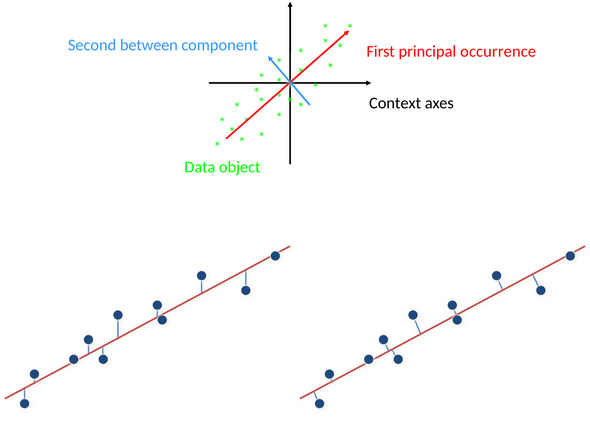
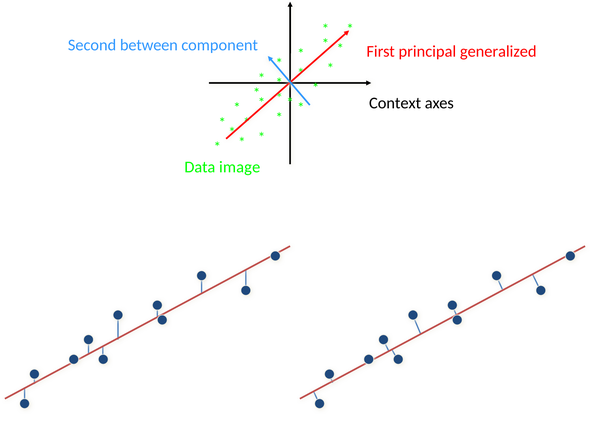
occurrence: occurrence -> generalized
object: object -> image
